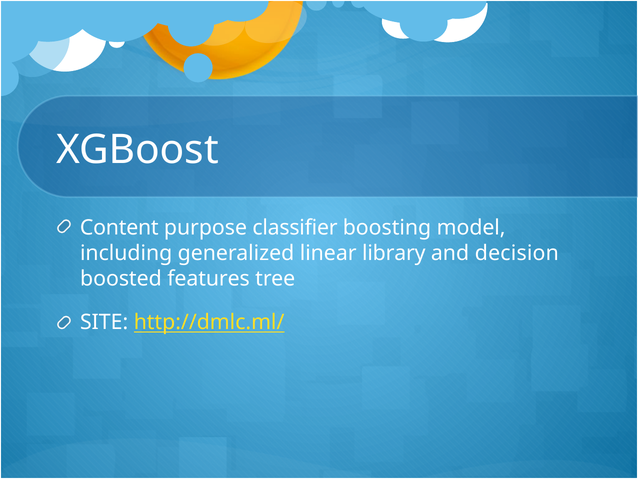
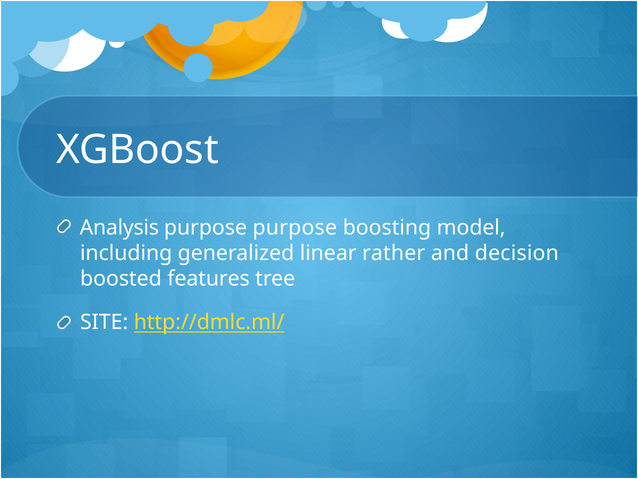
Content: Content -> Analysis
purpose classifier: classifier -> purpose
library: library -> rather
